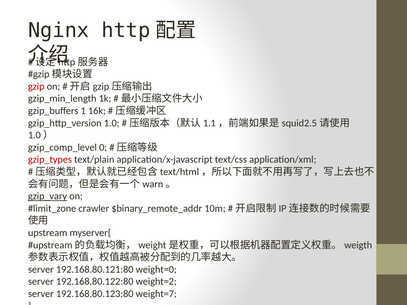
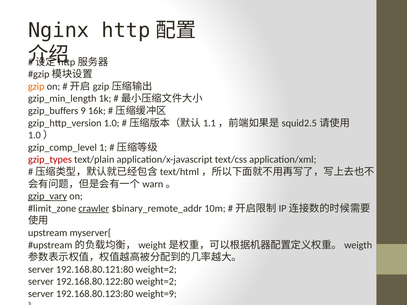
gzip colour: red -> orange
1: 1 -> 9
0: 0 -> 1
crawler underline: none -> present
192.168.80.121:80 weight=0: weight=0 -> weight=2
weight=7: weight=7 -> weight=9
